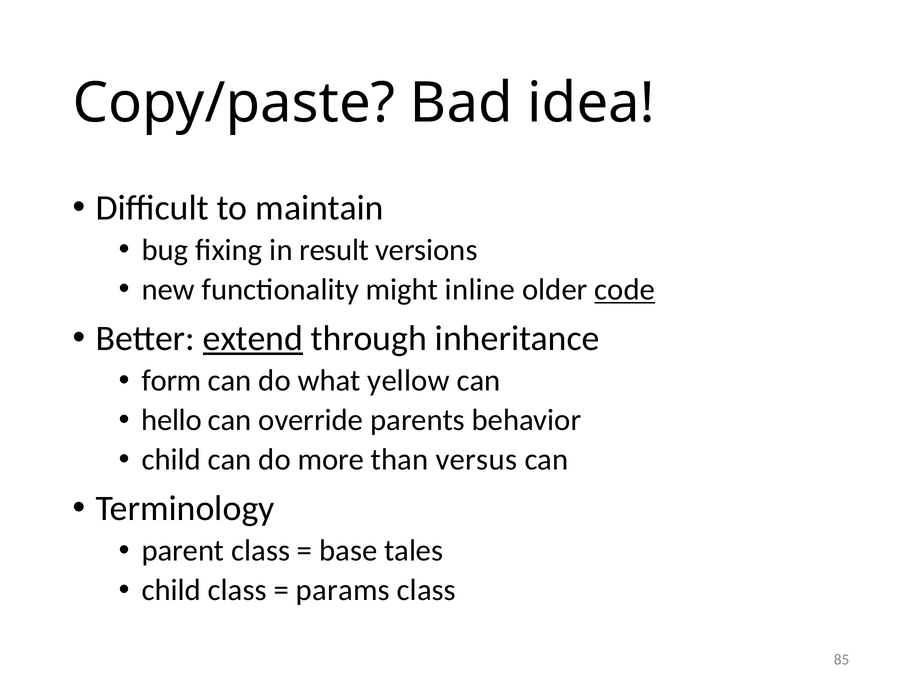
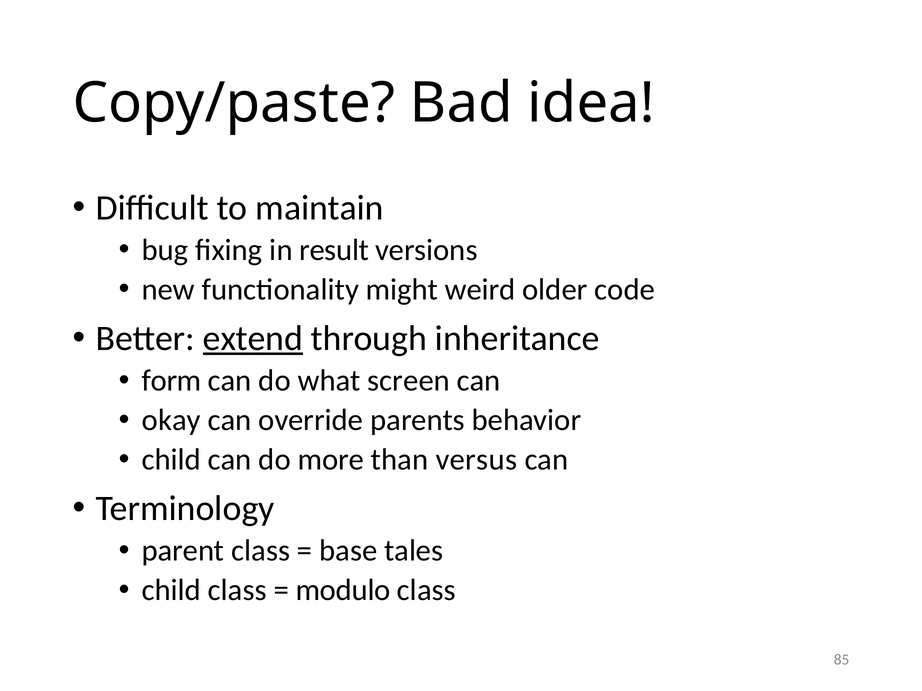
inline: inline -> weird
code underline: present -> none
yellow: yellow -> screen
hello: hello -> okay
params: params -> modulo
